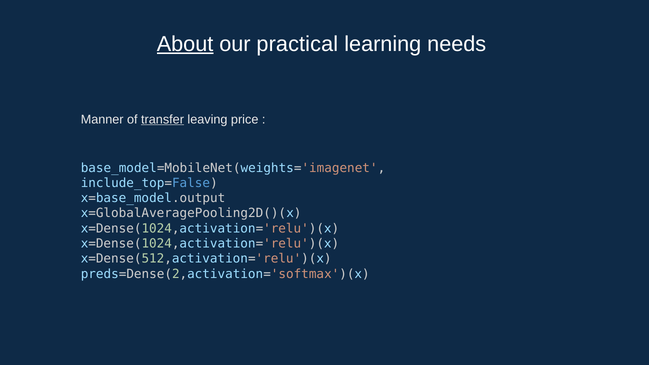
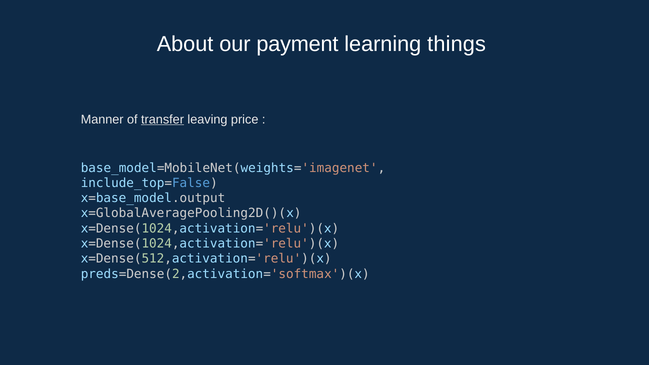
About underline: present -> none
practical: practical -> payment
needs: needs -> things
